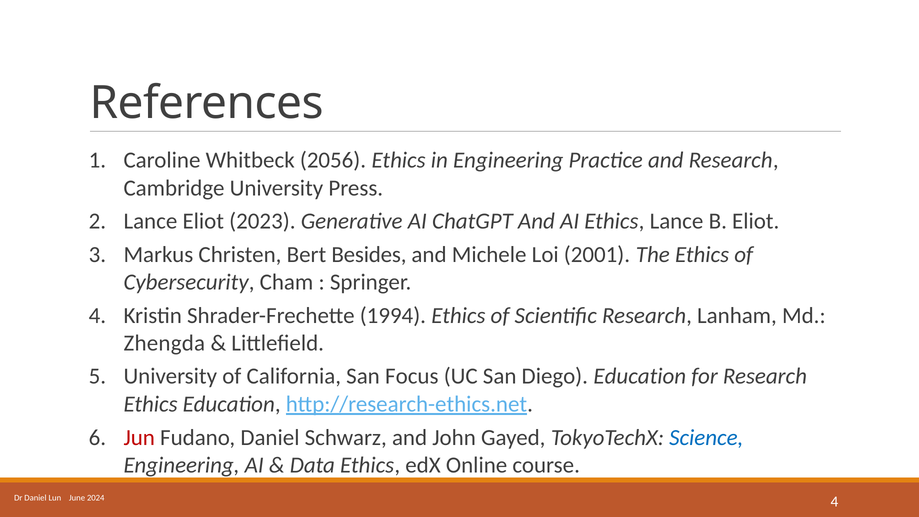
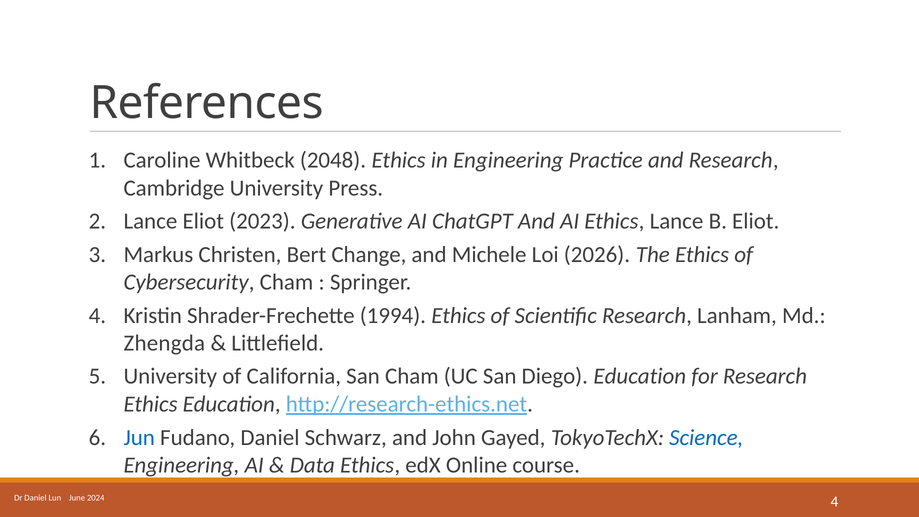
2056: 2056 -> 2048
Besides: Besides -> Change
2001: 2001 -> 2026
San Focus: Focus -> Cham
Jun colour: red -> blue
